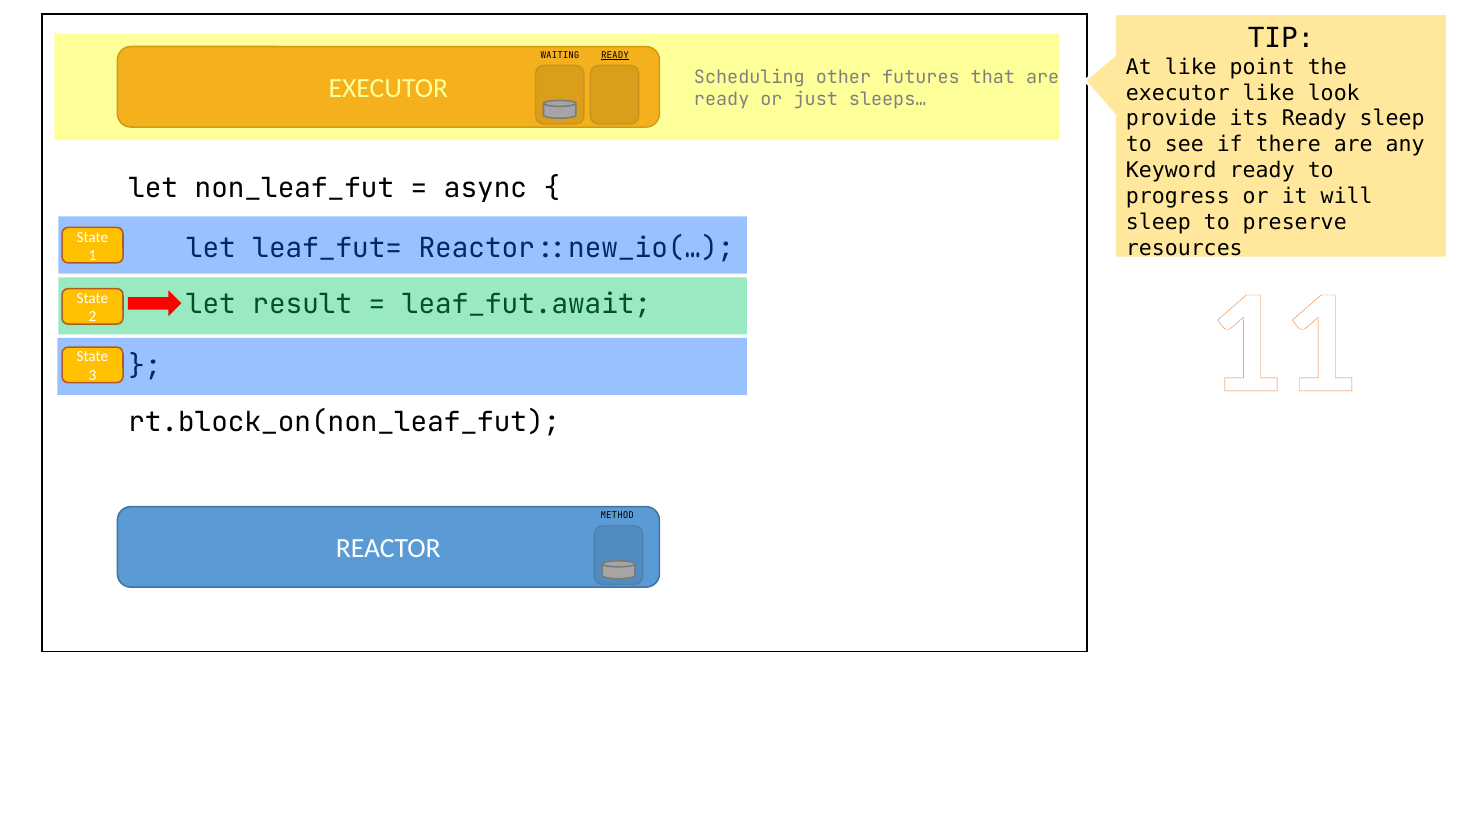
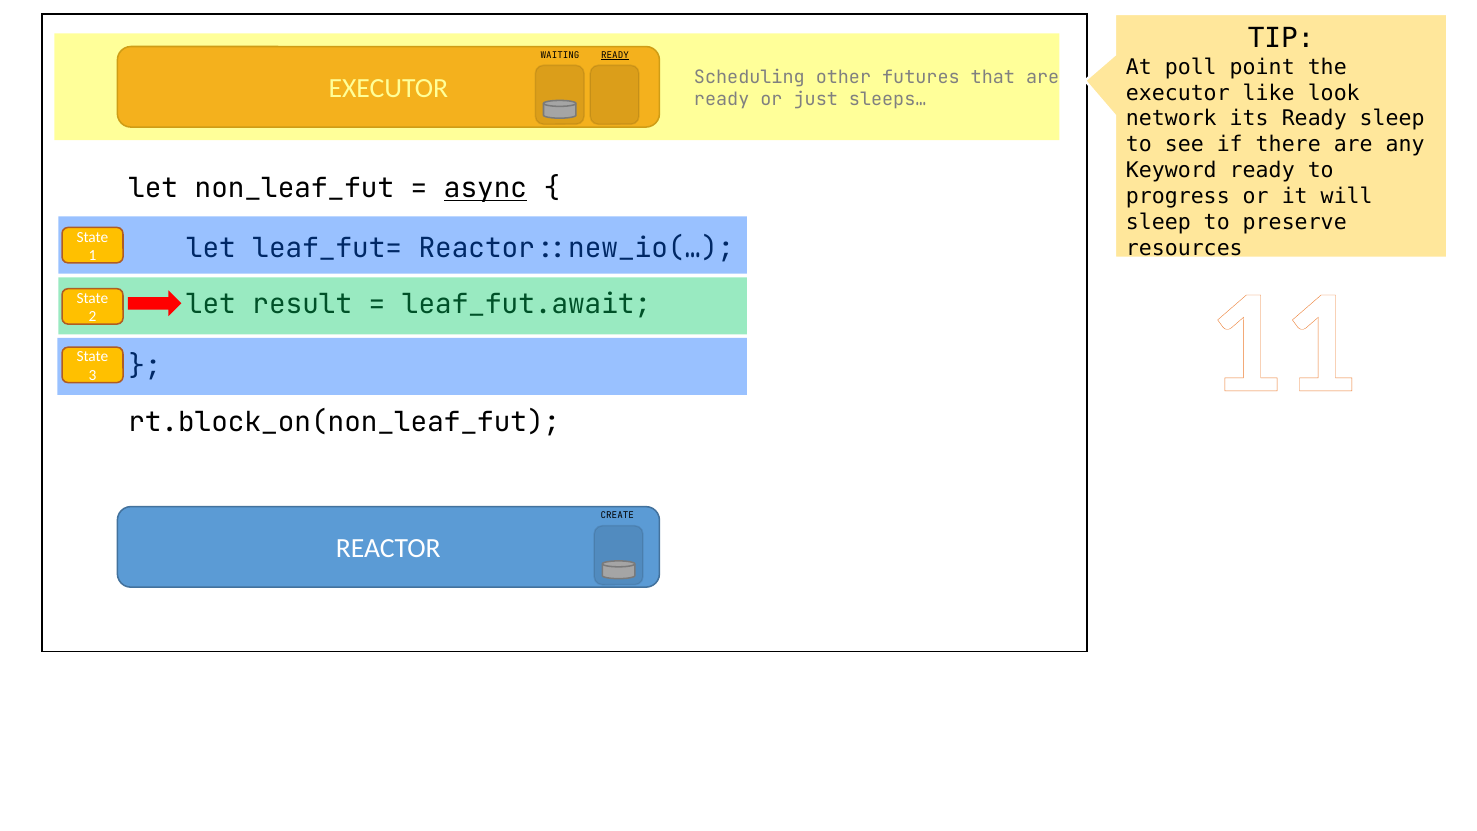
At like: like -> poll
provide: provide -> network
async underline: none -> present
METHOD: METHOD -> CREATE
